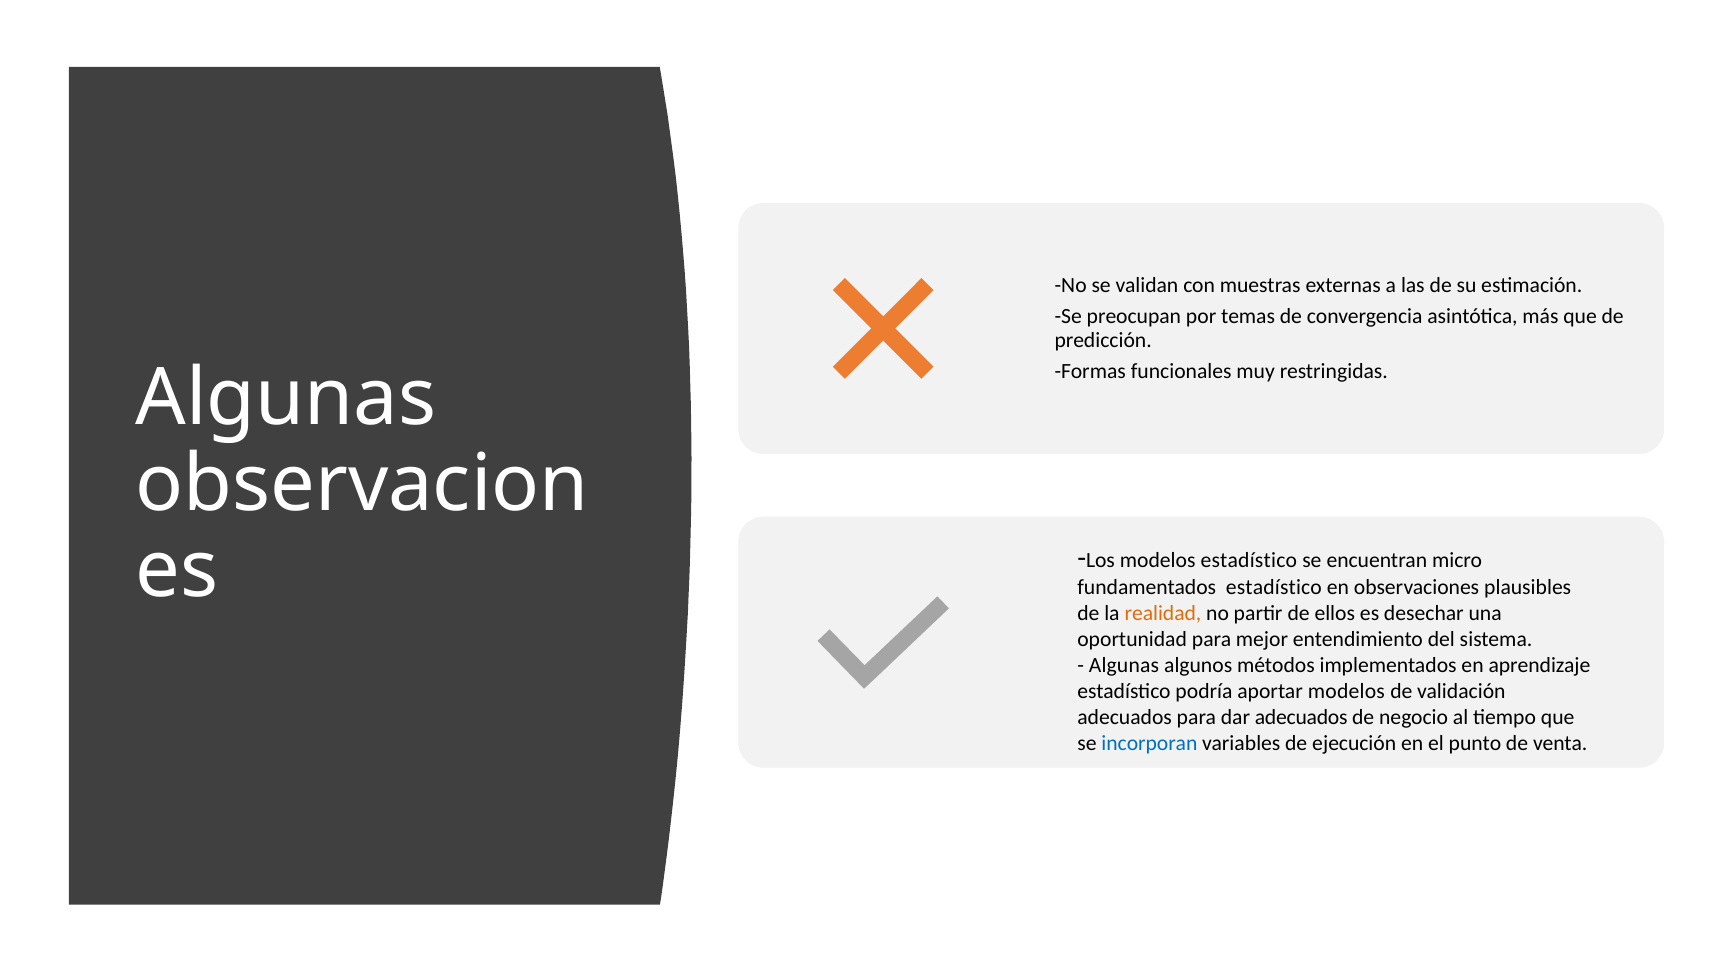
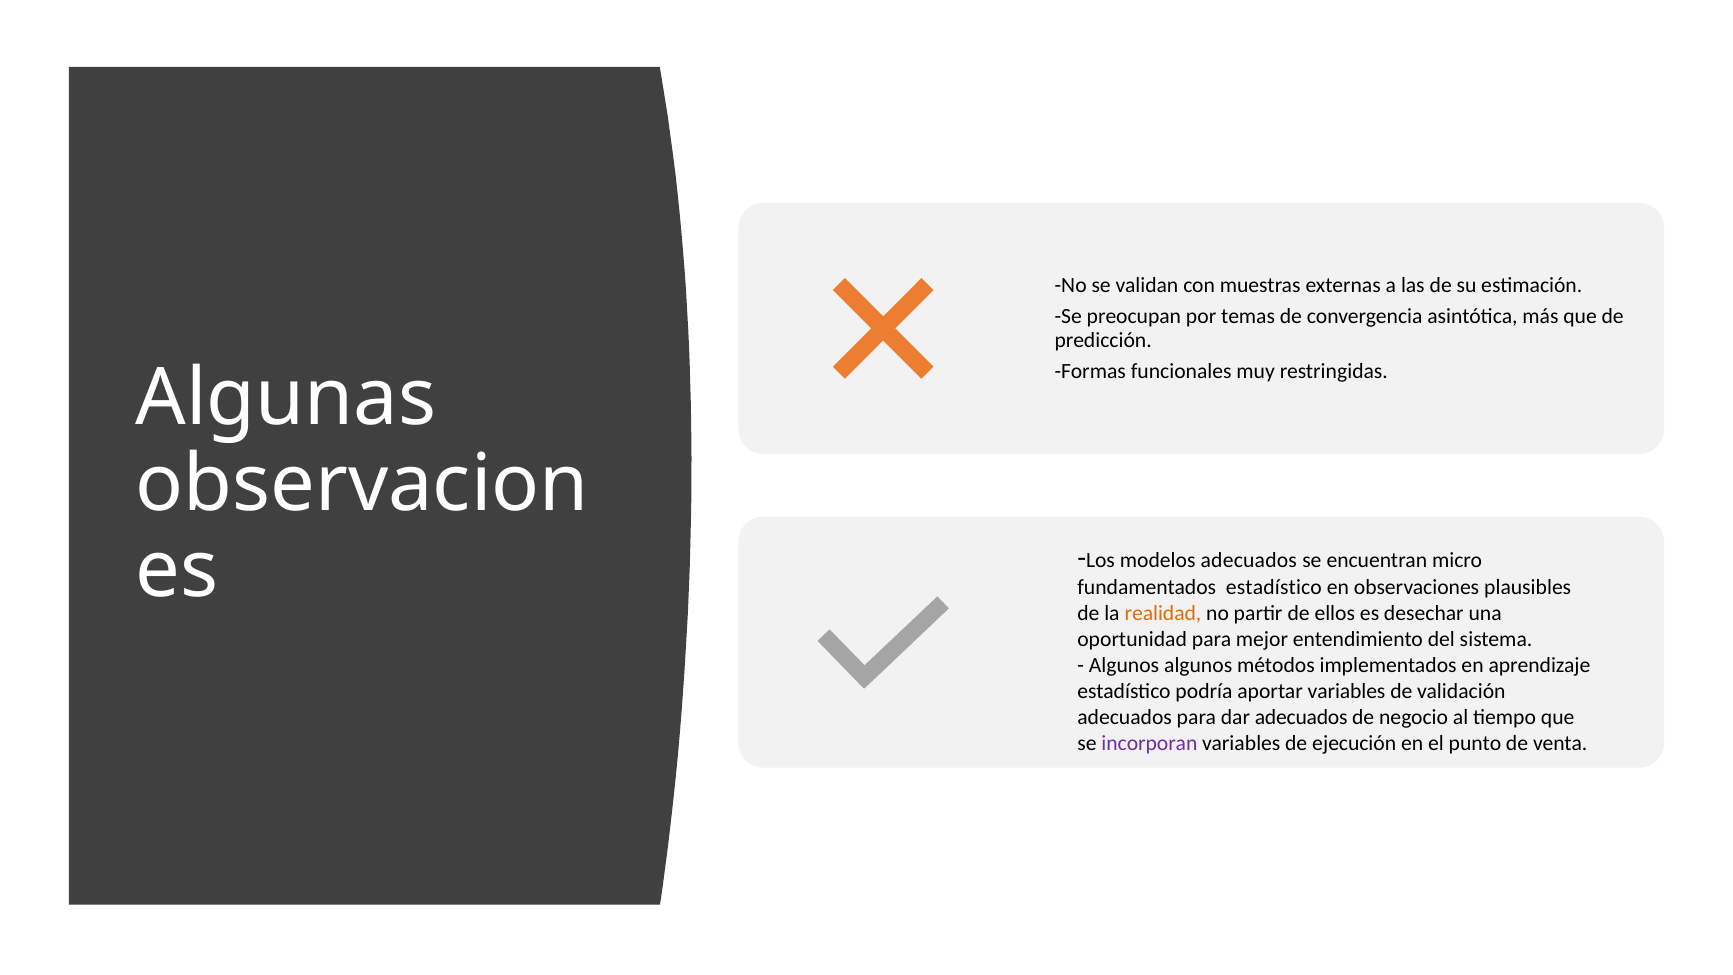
modelos estadístico: estadístico -> adecuados
Algunas at (1124, 666): Algunas -> Algunos
aportar modelos: modelos -> variables
incorporan colour: blue -> purple
